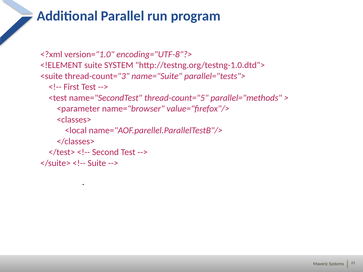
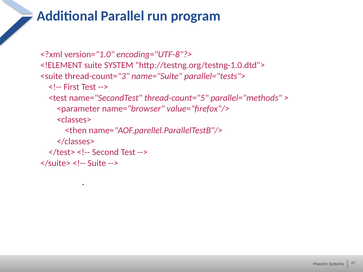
<local: <local -> <then
